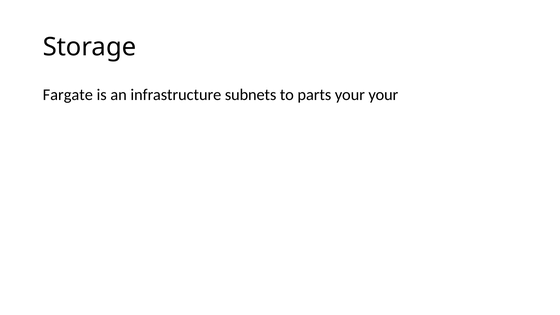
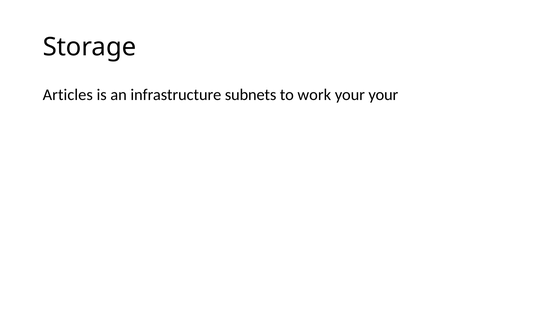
Fargate: Fargate -> Articles
parts: parts -> work
